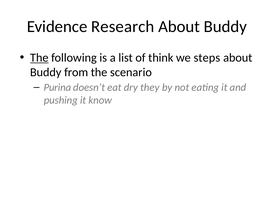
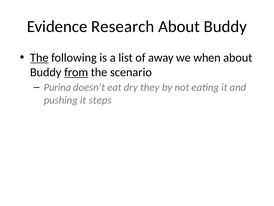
think: think -> away
steps: steps -> when
from underline: none -> present
know: know -> steps
